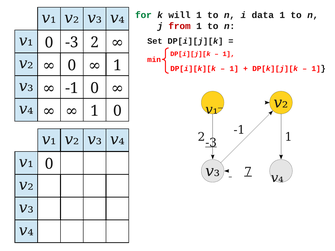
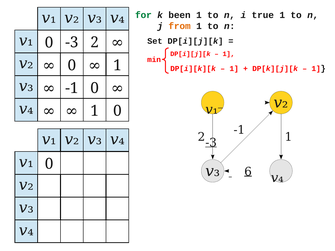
will: will -> been
data: data -> true
from colour: red -> orange
7: 7 -> 6
